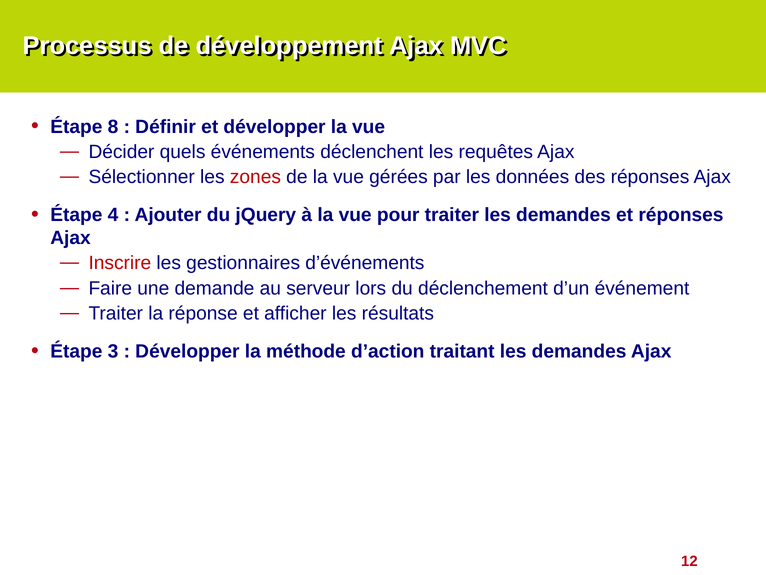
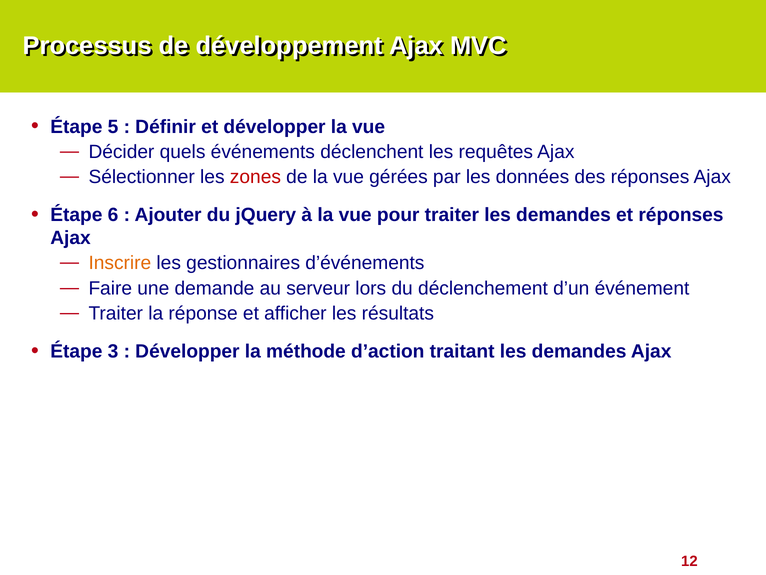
8: 8 -> 5
4: 4 -> 6
Inscrire colour: red -> orange
